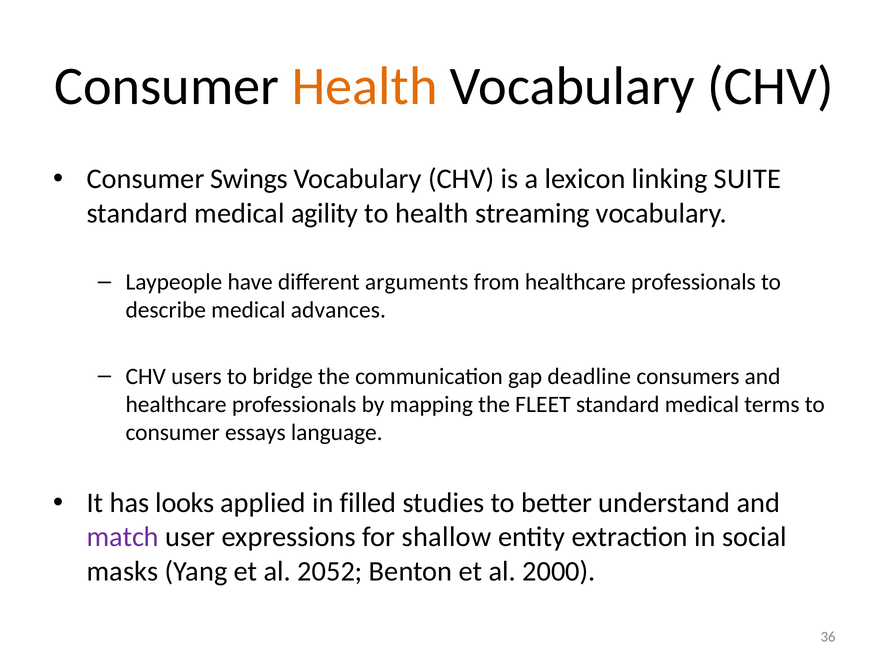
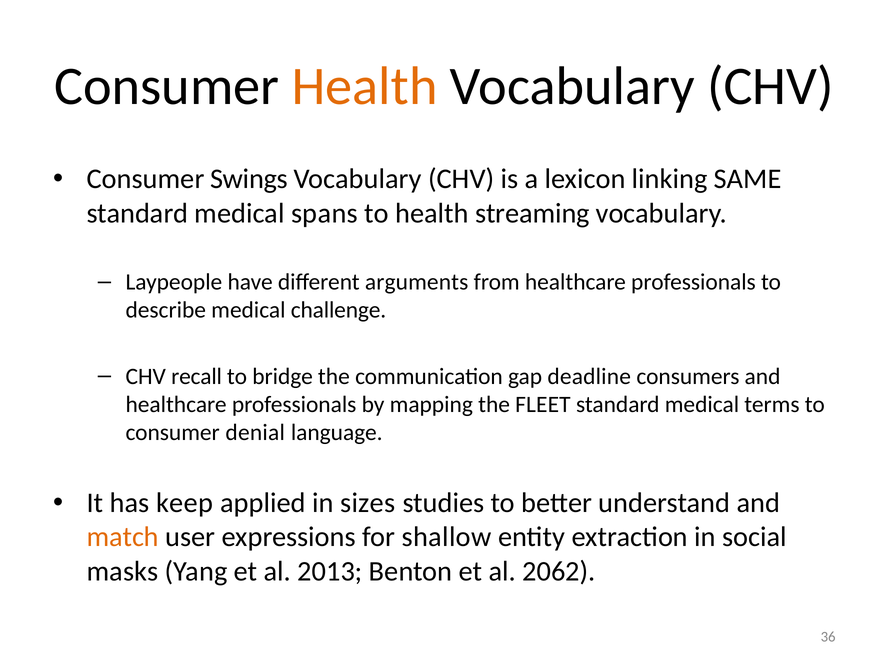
SUITE: SUITE -> SAME
agility: agility -> spans
advances: advances -> challenge
users: users -> recall
essays: essays -> denial
looks: looks -> keep
filled: filled -> sizes
match colour: purple -> orange
2052: 2052 -> 2013
2000: 2000 -> 2062
